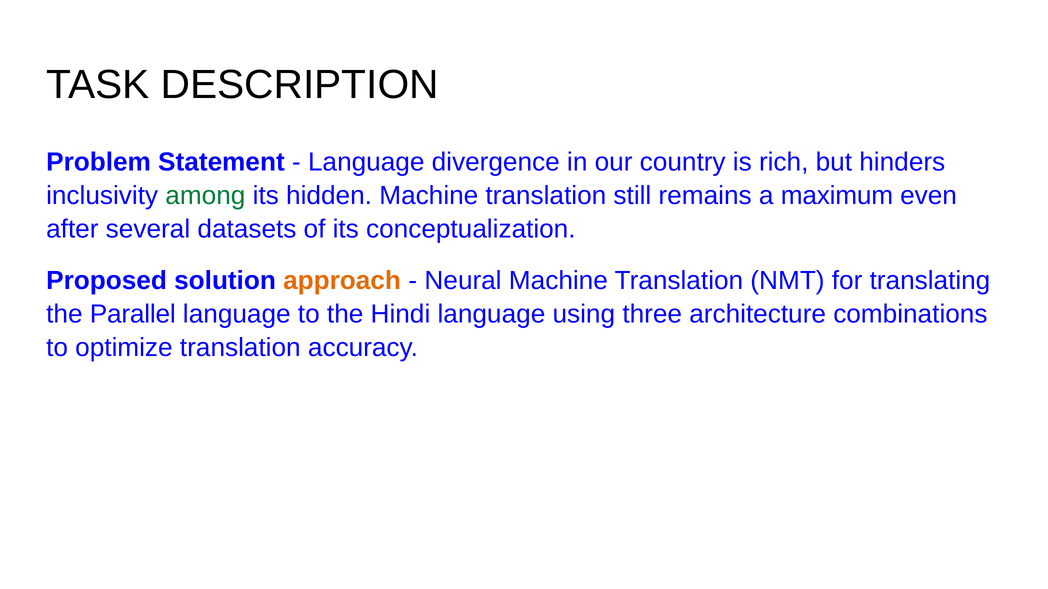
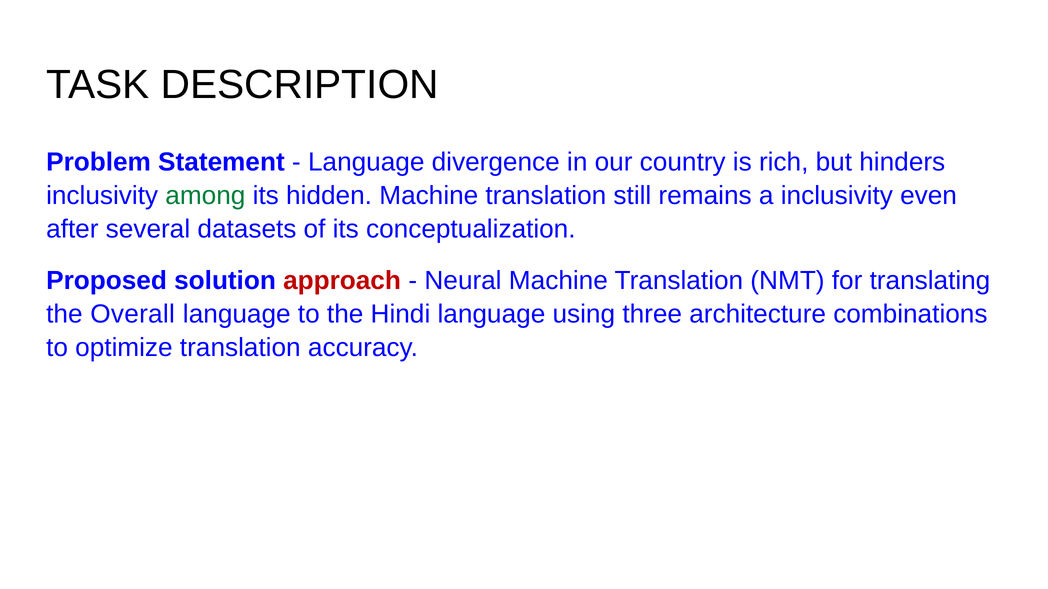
a maximum: maximum -> inclusivity
approach colour: orange -> red
Parallel: Parallel -> Overall
